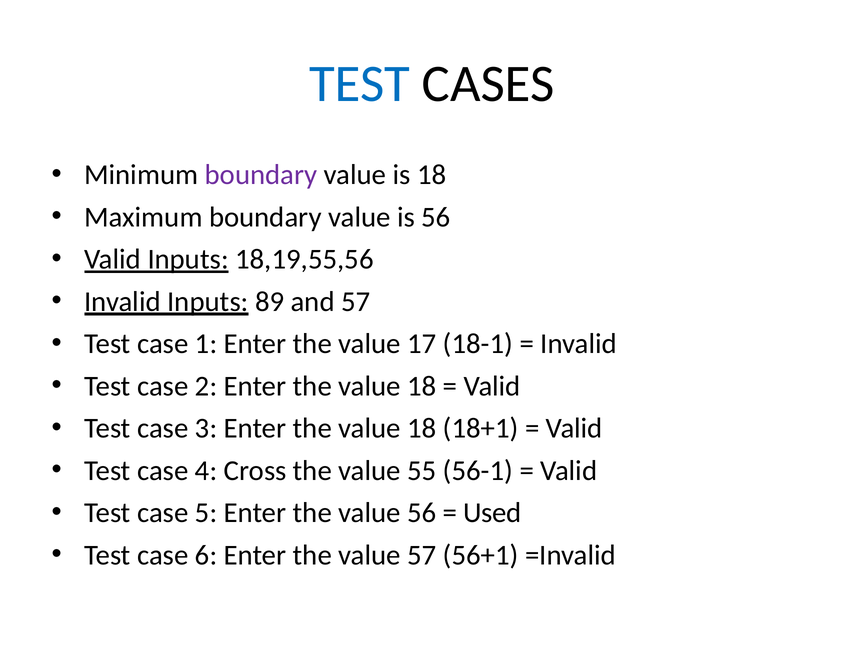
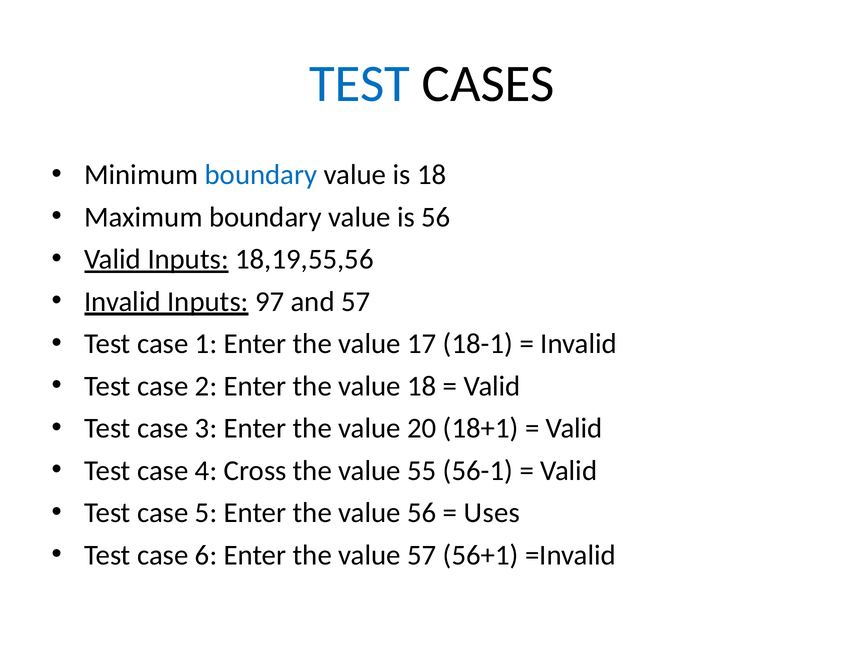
boundary at (261, 175) colour: purple -> blue
89: 89 -> 97
18 at (422, 428): 18 -> 20
Used: Used -> Uses
